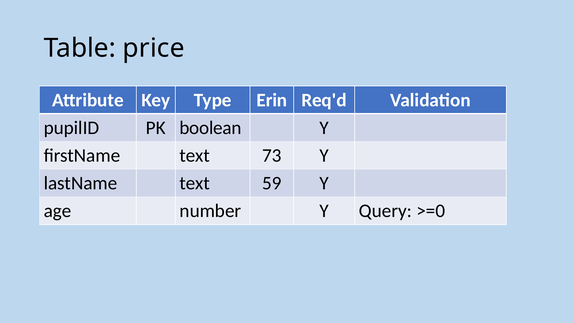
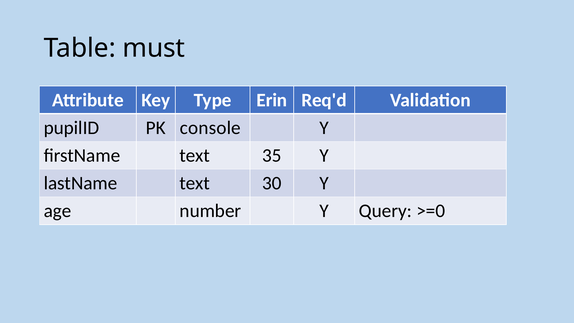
price: price -> must
boolean: boolean -> console
73: 73 -> 35
59: 59 -> 30
